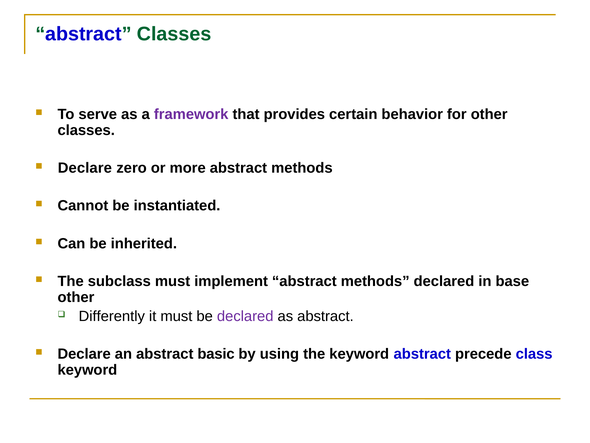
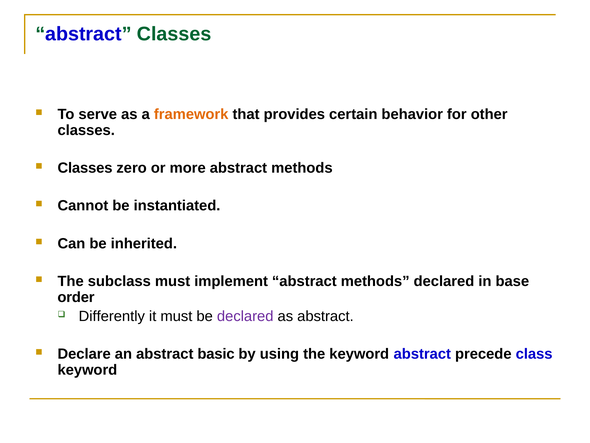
framework colour: purple -> orange
Declare at (85, 168): Declare -> Classes
other at (76, 297): other -> order
